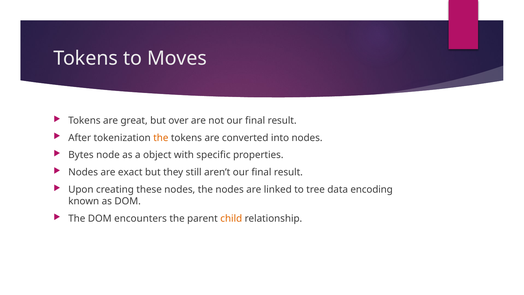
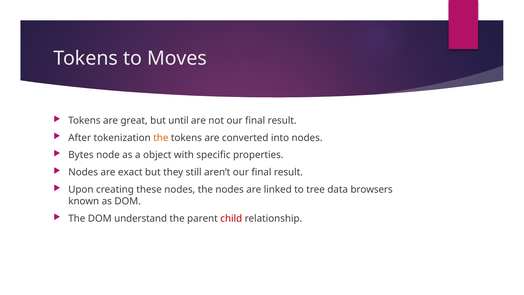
over: over -> until
encoding: encoding -> browsers
encounters: encounters -> understand
child colour: orange -> red
